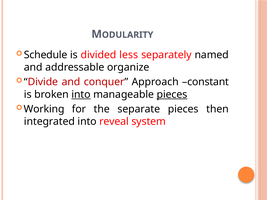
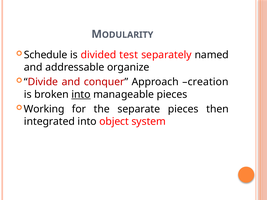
less: less -> test
constant: constant -> creation
pieces at (172, 95) underline: present -> none
reveal: reveal -> object
